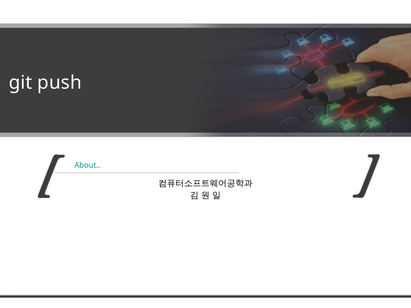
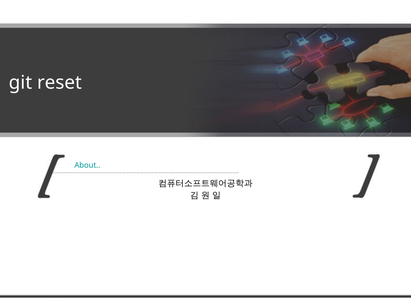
push: push -> reset
